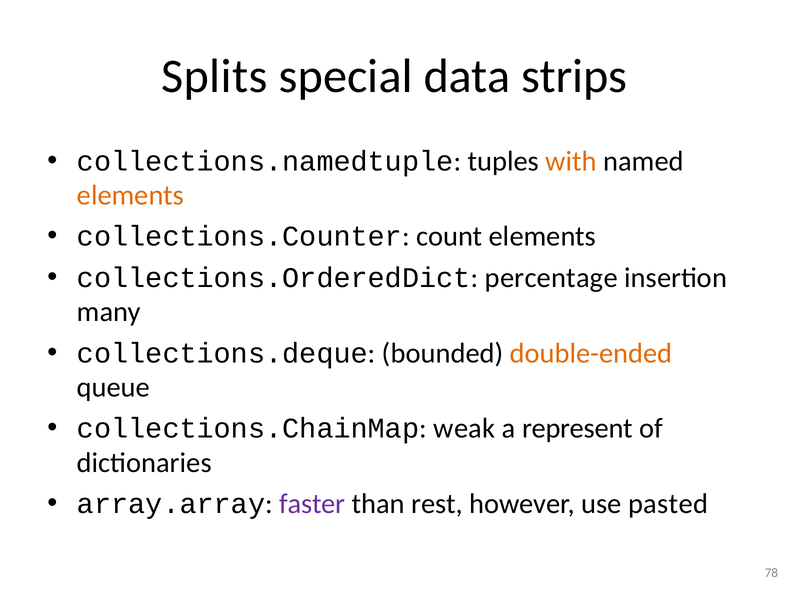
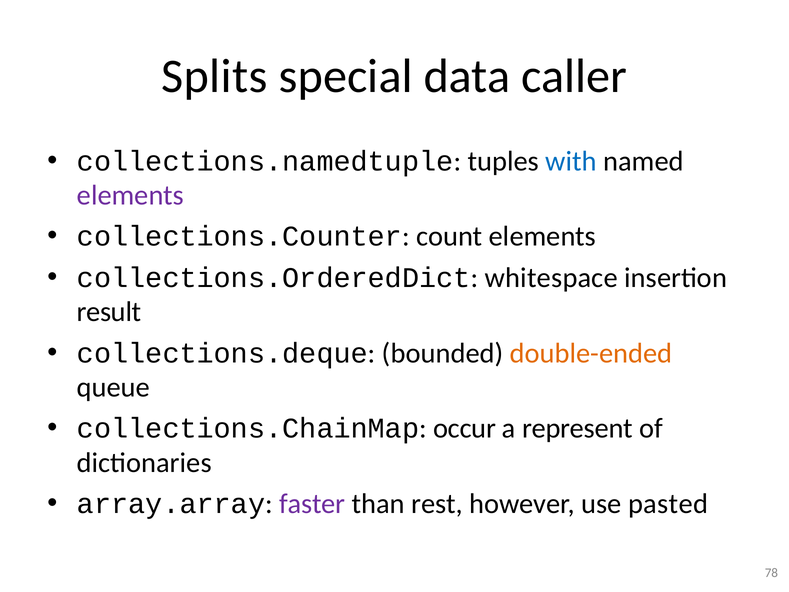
strips: strips -> caller
with colour: orange -> blue
elements at (131, 195) colour: orange -> purple
percentage: percentage -> whitespace
many: many -> result
weak: weak -> occur
